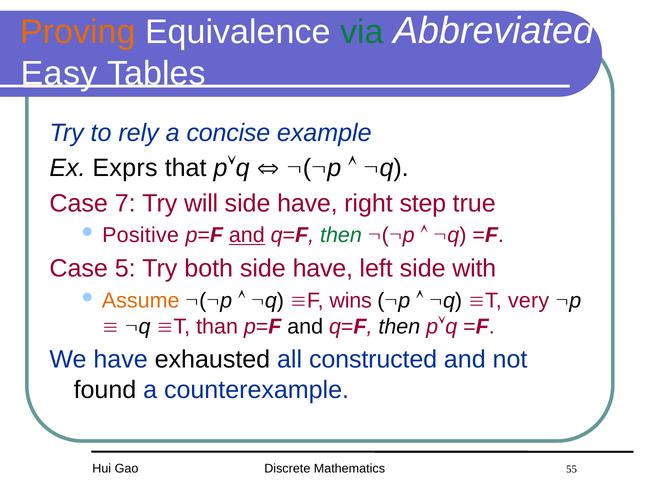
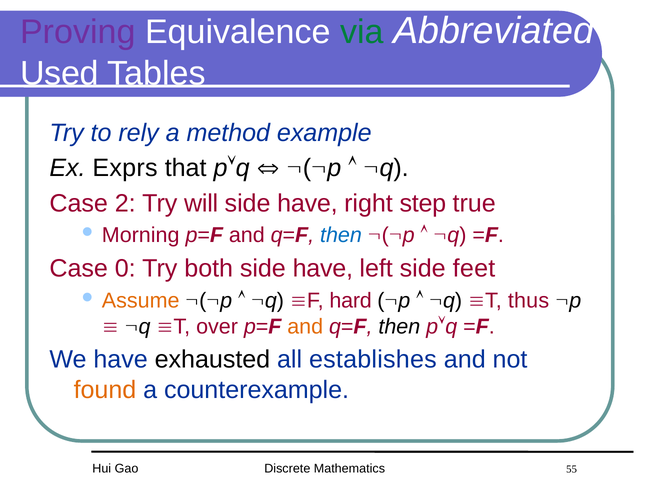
Proving colour: orange -> purple
Easy: Easy -> Used
concise: concise -> method
7: 7 -> 2
Positive: Positive -> Morning
and at (247, 235) underline: present -> none
then at (341, 235) colour: green -> blue
5: 5 -> 0
with: with -> feet
wins: wins -> hard
very: very -> thus
than: than -> over
and at (305, 326) colour: black -> orange
constructed: constructed -> establishes
found colour: black -> orange
